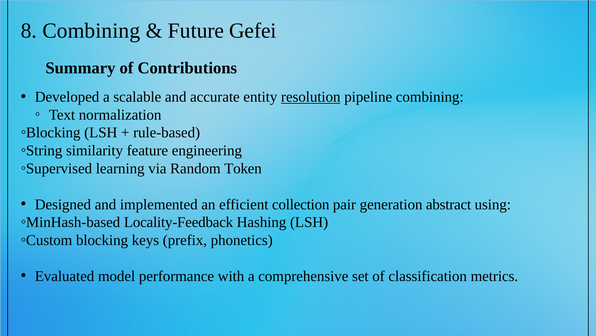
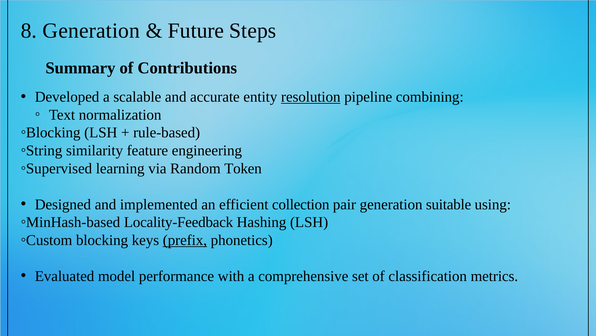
8 Combining: Combining -> Generation
Gefei: Gefei -> Steps
abstract: abstract -> suitable
prefix underline: none -> present
